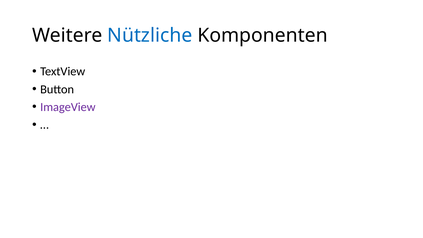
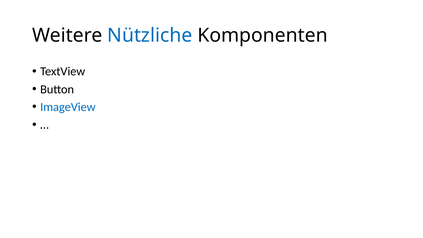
ImageView colour: purple -> blue
